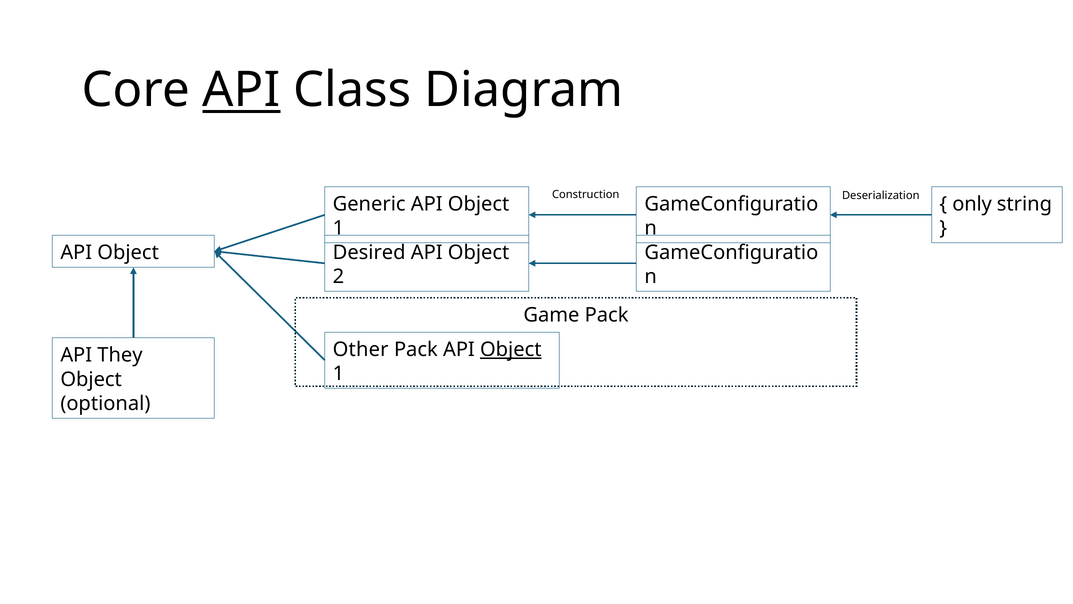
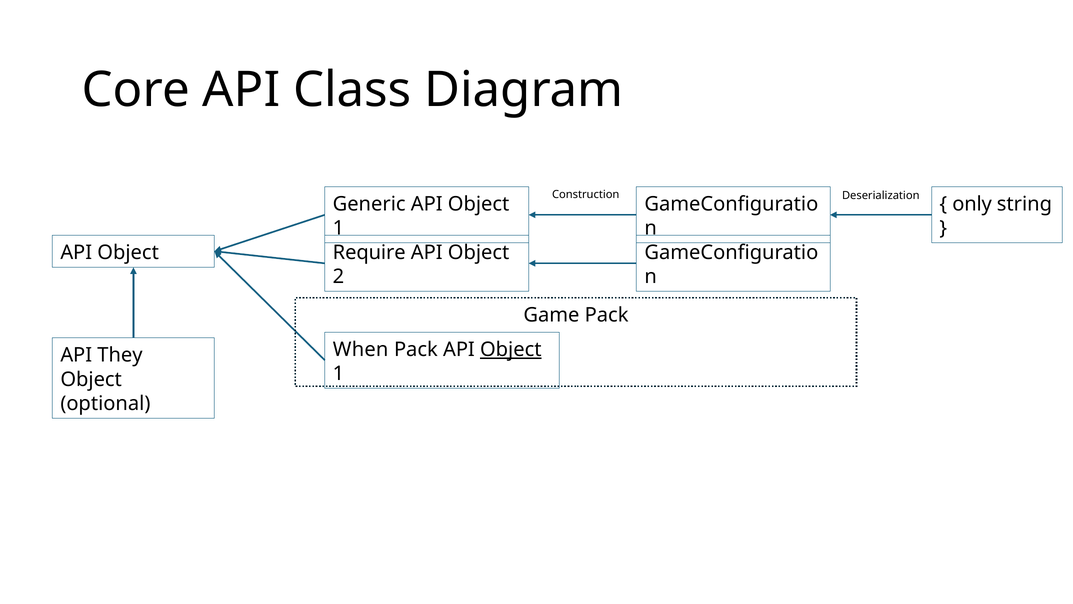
API at (241, 90) underline: present -> none
Desired: Desired -> Require
Other: Other -> When
